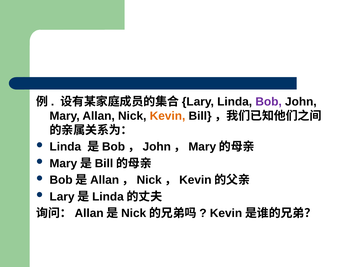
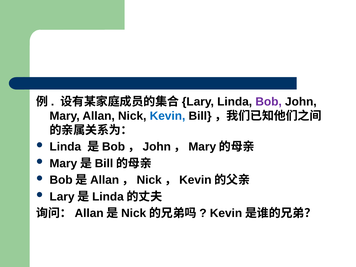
Kevin colour: orange -> blue
